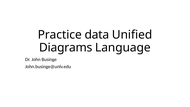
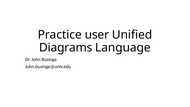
data: data -> user
